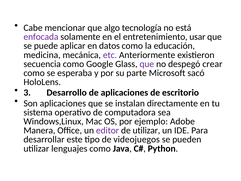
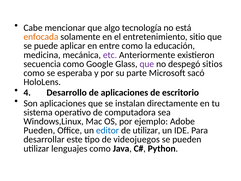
enfocada colour: purple -> orange
usar: usar -> sitio
datos: datos -> entre
crear: crear -> sitios
3: 3 -> 4
Manera at (39, 130): Manera -> Pueden
editor colour: purple -> blue
